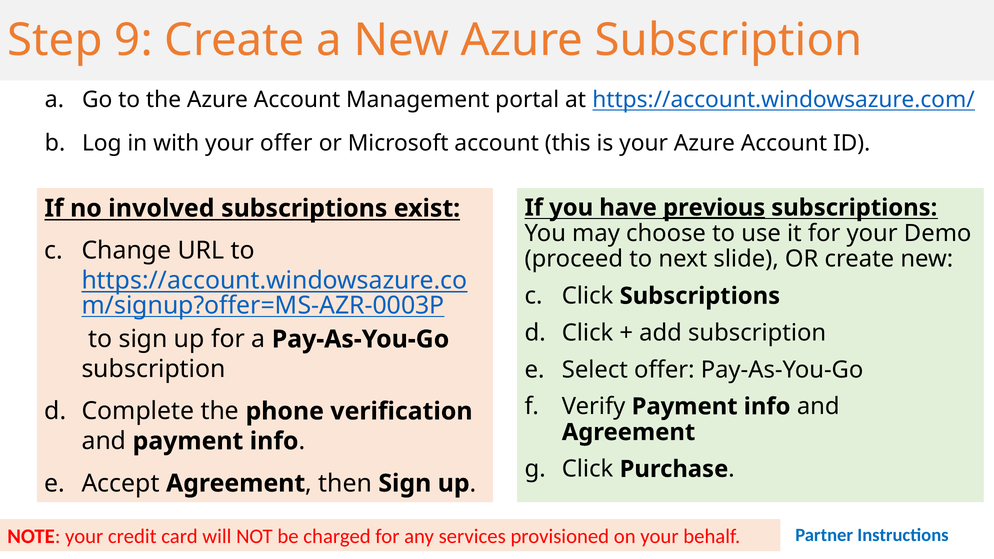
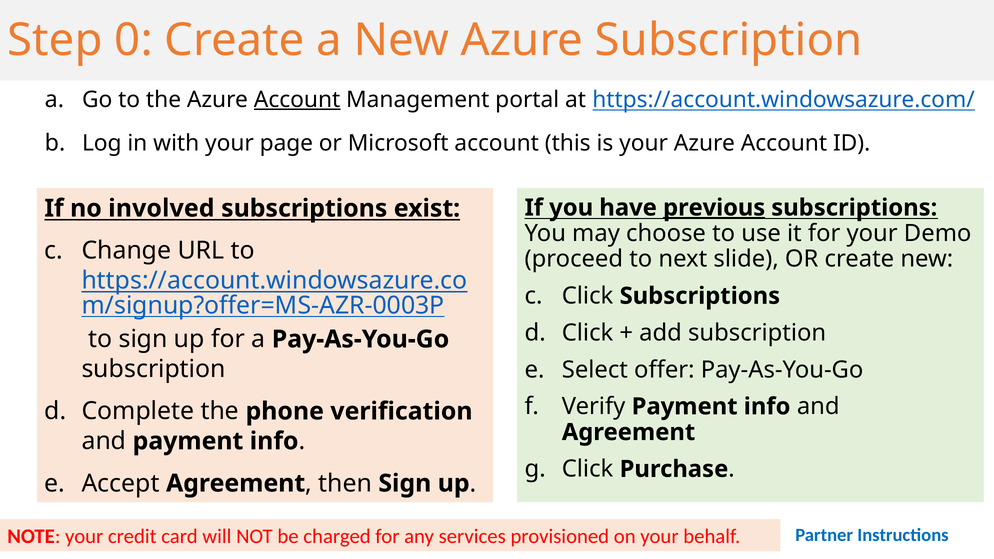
9: 9 -> 0
Account at (297, 100) underline: none -> present
your offer: offer -> page
